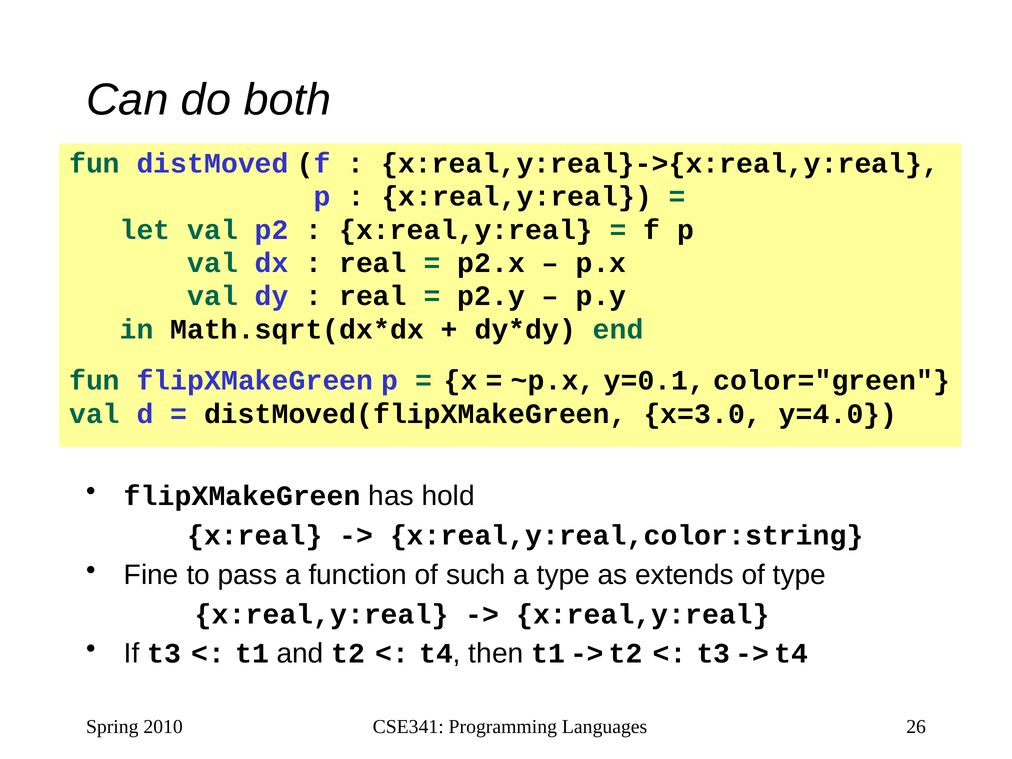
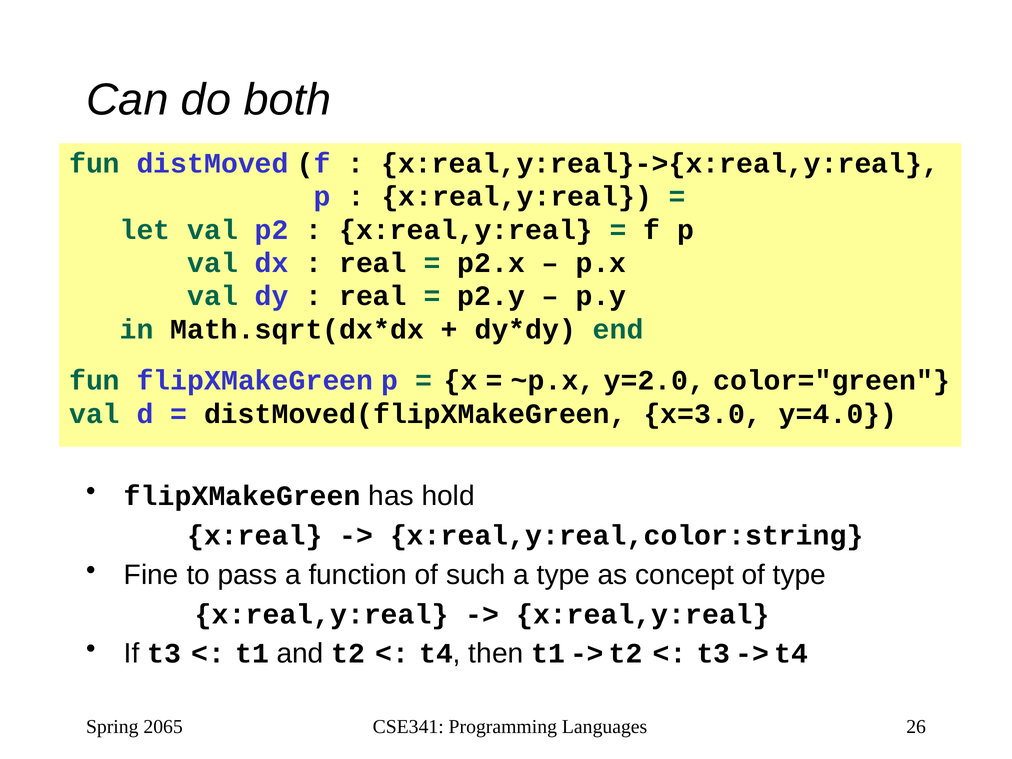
y=0.1: y=0.1 -> y=2.0
extends: extends -> concept
2010: 2010 -> 2065
